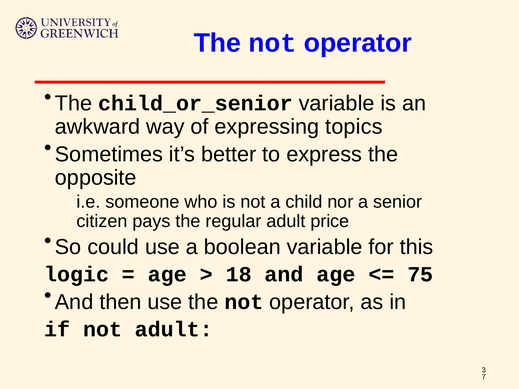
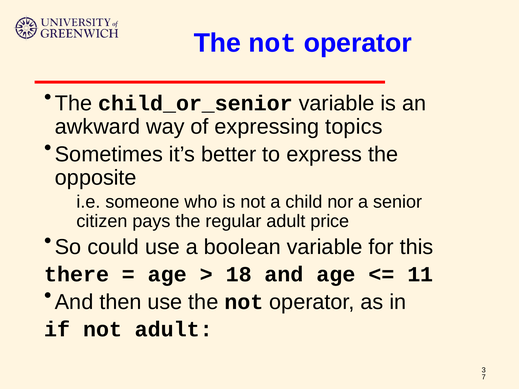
logic: logic -> there
75: 75 -> 11
